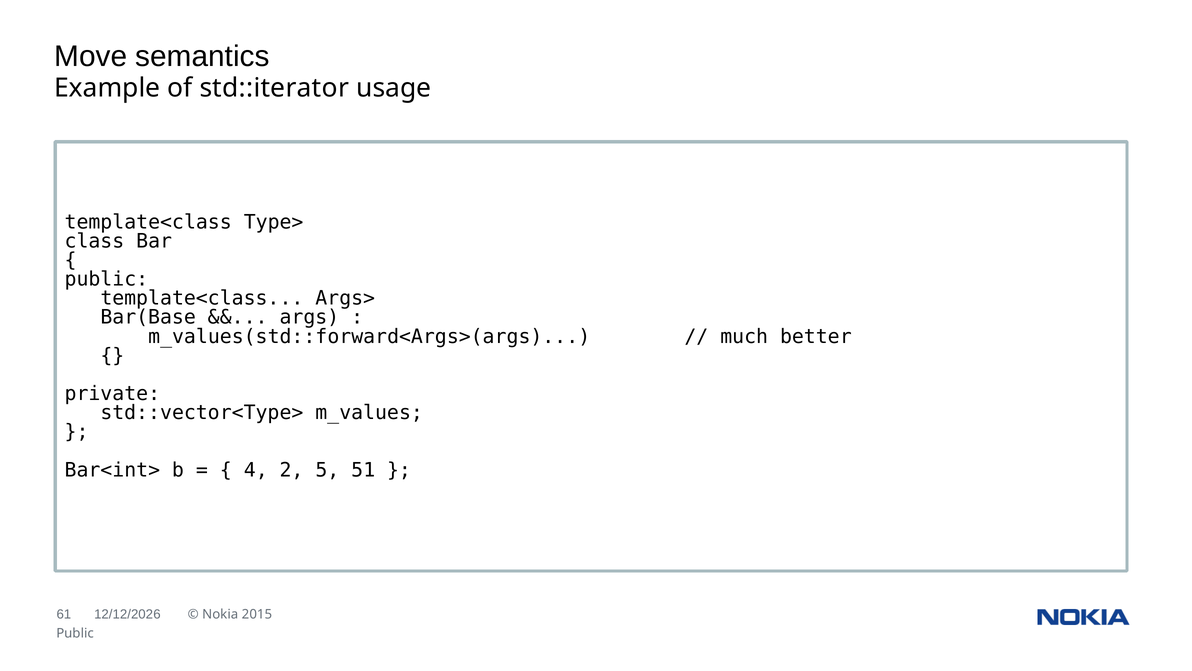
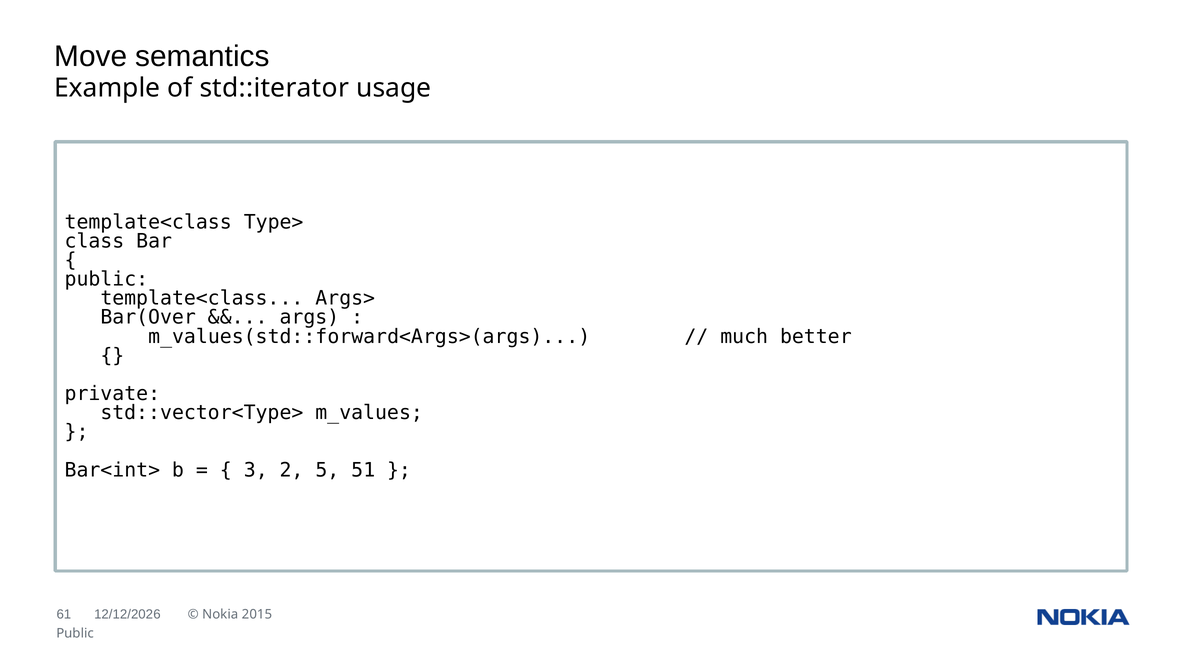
Bar(Base: Bar(Base -> Bar(Over
4: 4 -> 3
